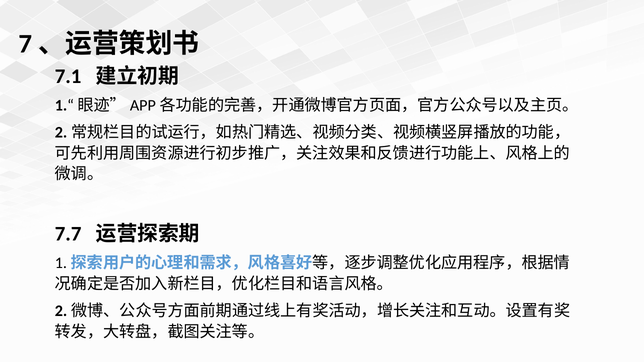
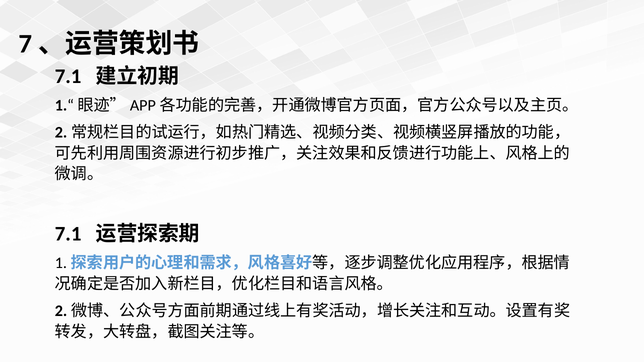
7.7 at (68, 234): 7.7 -> 7.1
